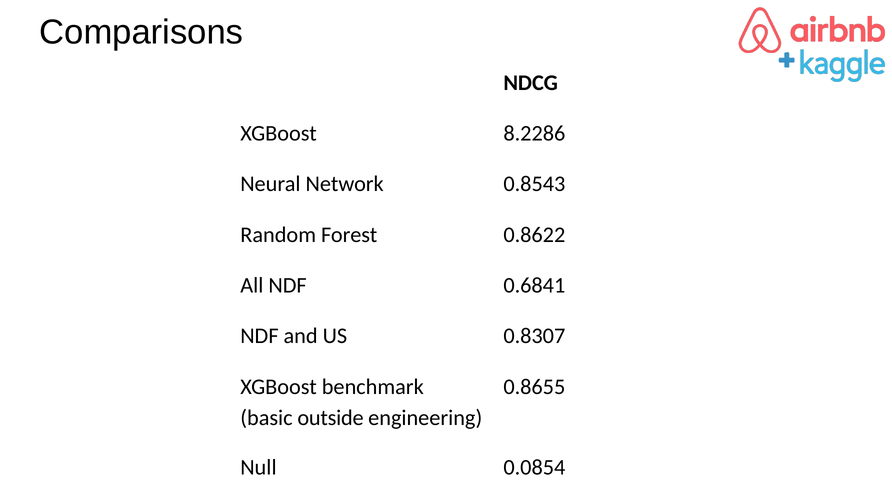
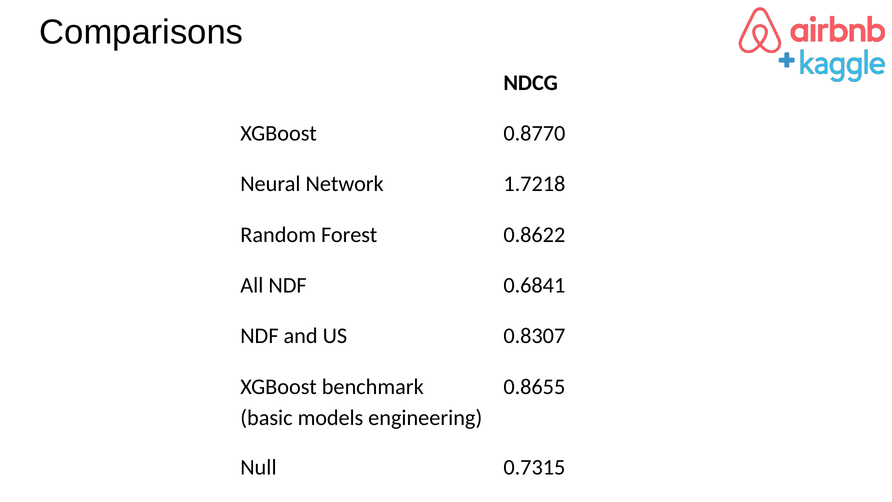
8.2286: 8.2286 -> 0.8770
0.8543: 0.8543 -> 1.7218
outside: outside -> models
0.0854: 0.0854 -> 0.7315
